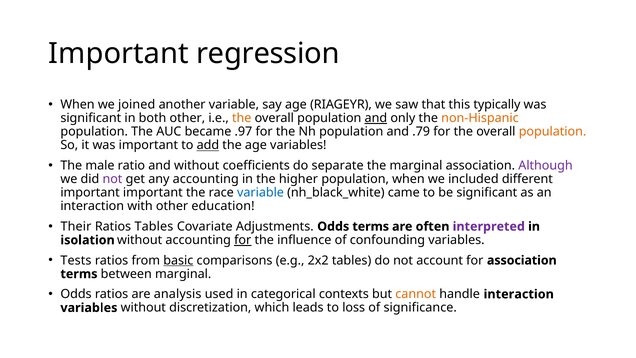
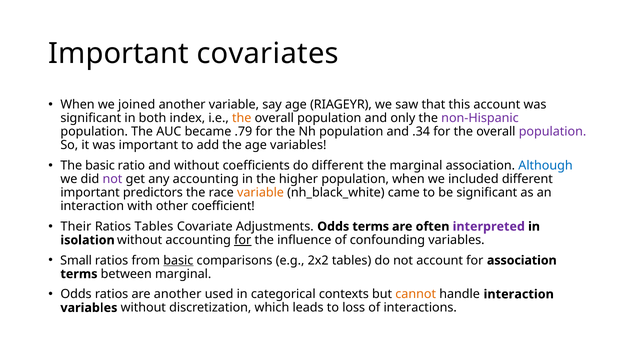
regression: regression -> covariates
this typically: typically -> account
both other: other -> index
and at (376, 118) underline: present -> none
non-Hispanic colour: orange -> purple
.97: .97 -> .79
.79: .79 -> .34
population at (553, 132) colour: orange -> purple
add underline: present -> none
The male: male -> basic
do separate: separate -> different
Although colour: purple -> blue
important important: important -> predictors
variable at (261, 193) colour: blue -> orange
education: education -> coefficient
Tests: Tests -> Small
are analysis: analysis -> another
significance: significance -> interactions
